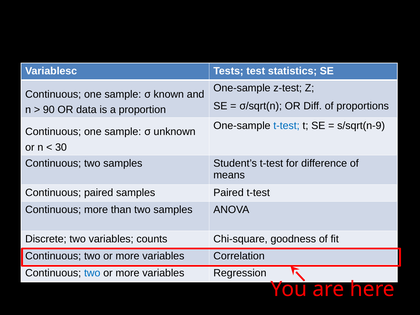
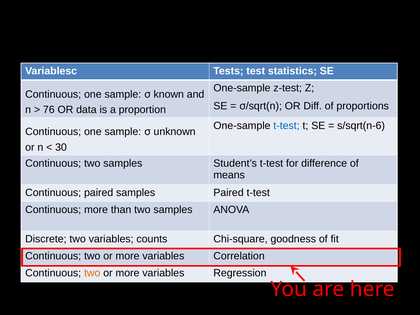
90: 90 -> 76
s/sqrt(n-9: s/sqrt(n-9 -> s/sqrt(n-6
two at (92, 273) colour: blue -> orange
